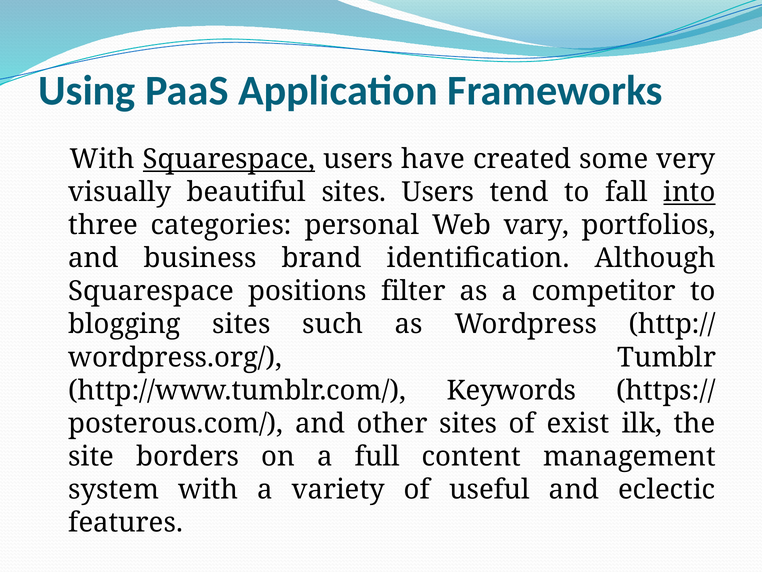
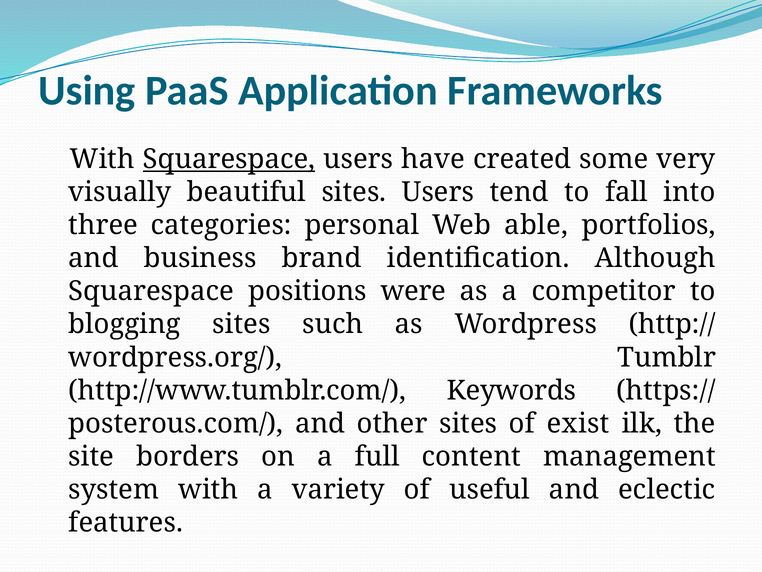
into underline: present -> none
vary: vary -> able
filter: filter -> were
